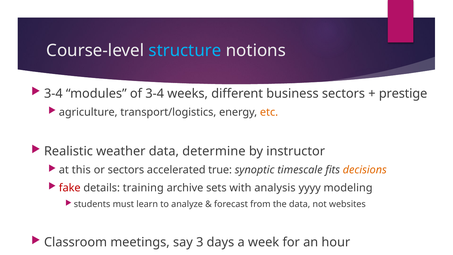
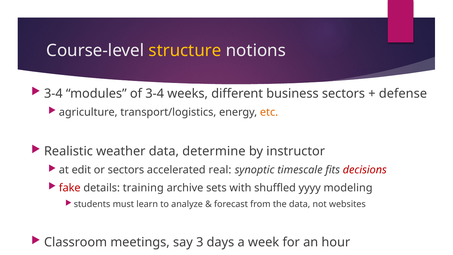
structure colour: light blue -> yellow
prestige: prestige -> defense
this: this -> edit
true: true -> real
decisions colour: orange -> red
analysis: analysis -> shuffled
